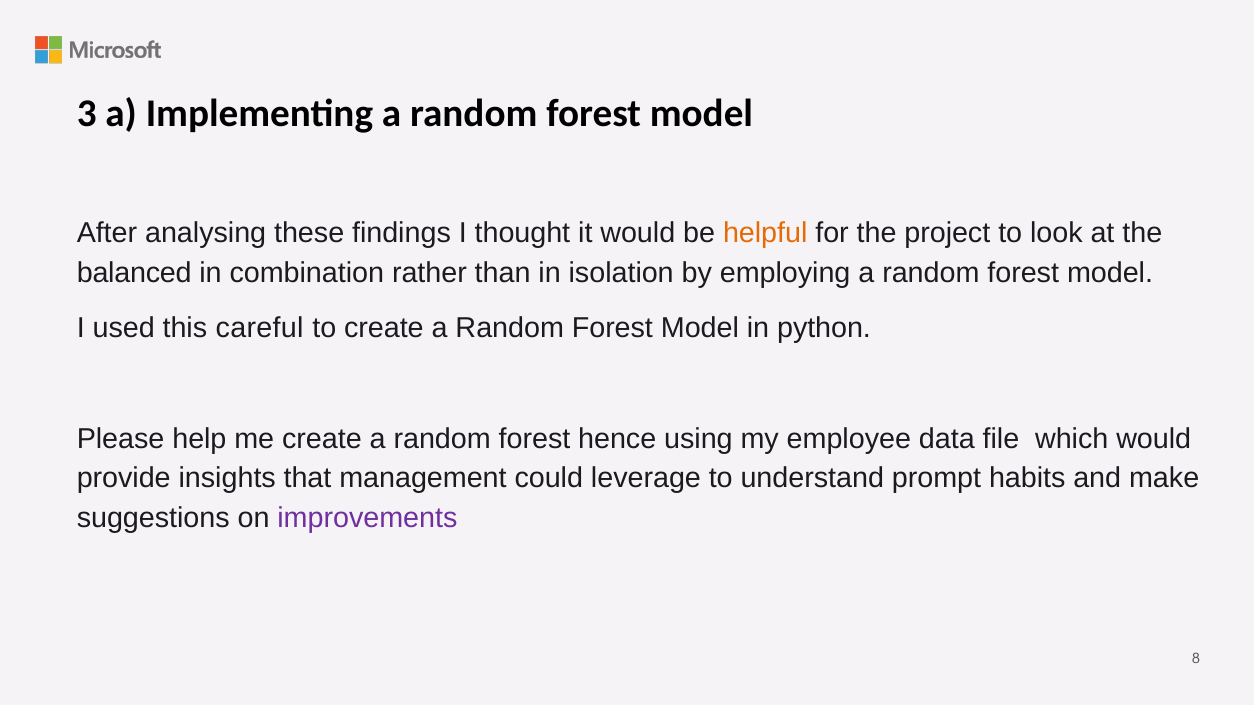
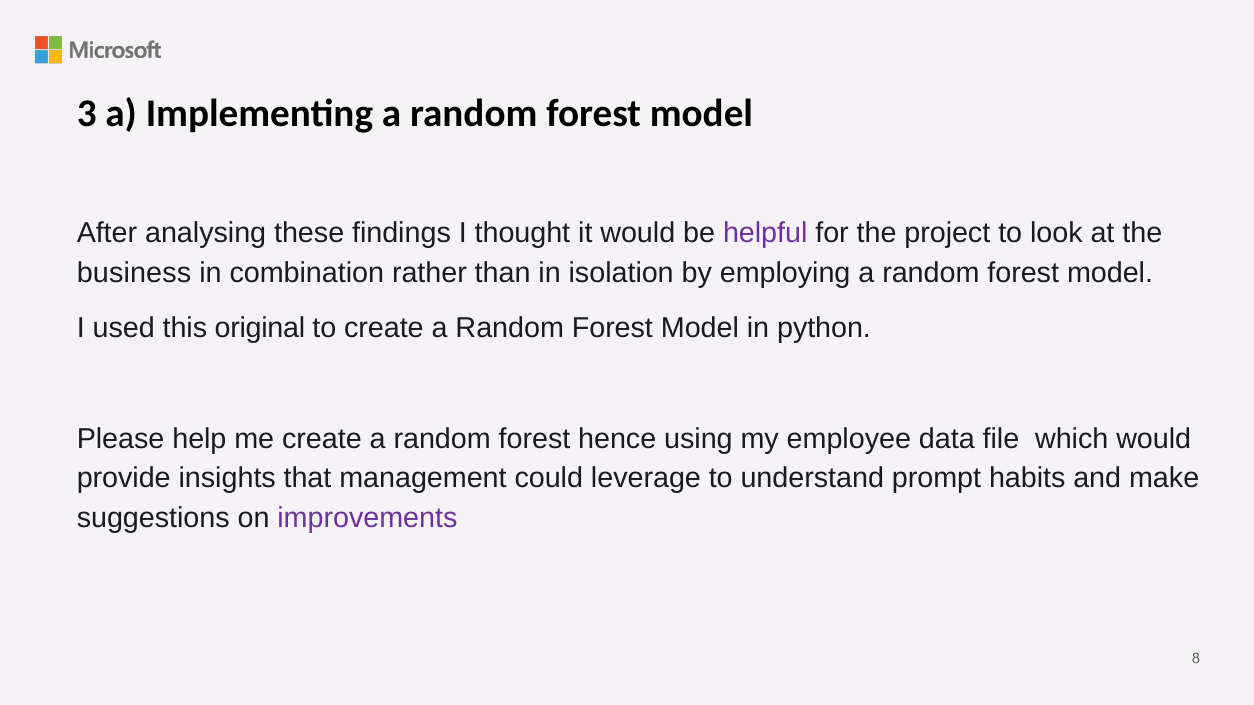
helpful colour: orange -> purple
balanced: balanced -> business
careful: careful -> original
